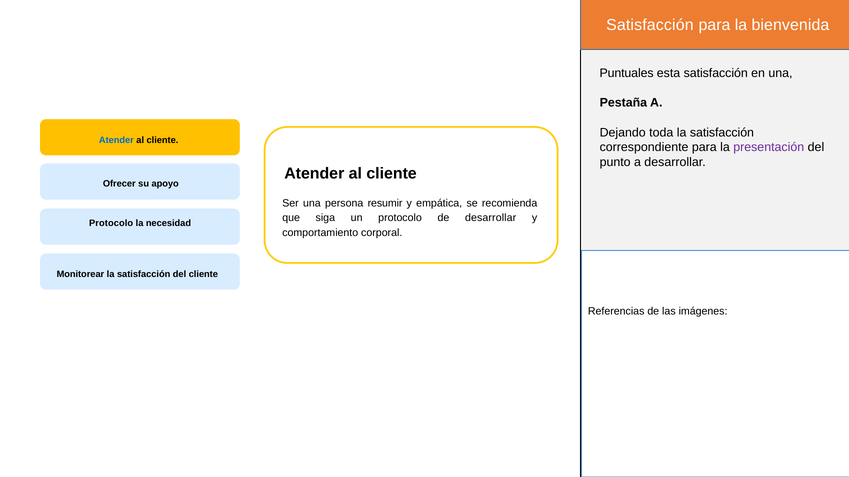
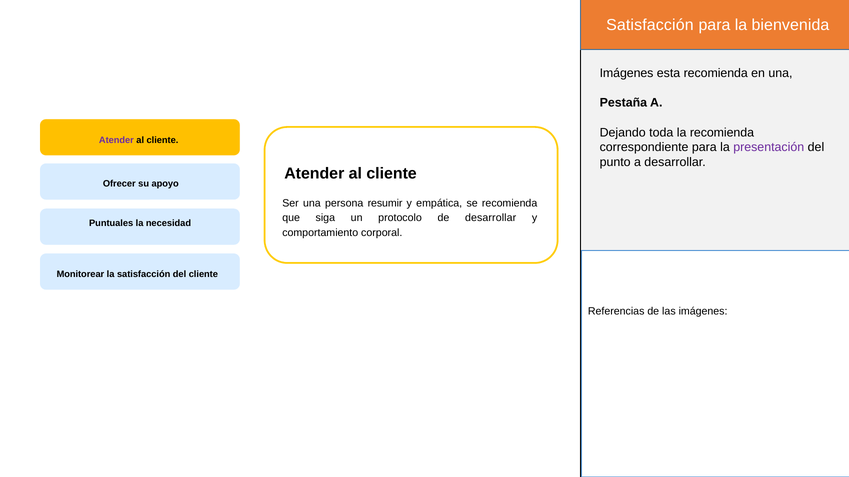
Puntuales at (627, 73): Puntuales -> Imágenes
esta satisfacción: satisfacción -> recomienda
toda la satisfacción: satisfacción -> recomienda
Atender at (116, 140) colour: blue -> purple
Protocolo at (111, 224): Protocolo -> Puntuales
